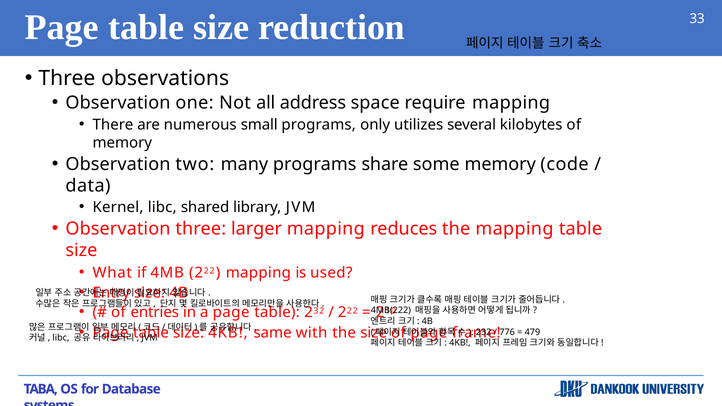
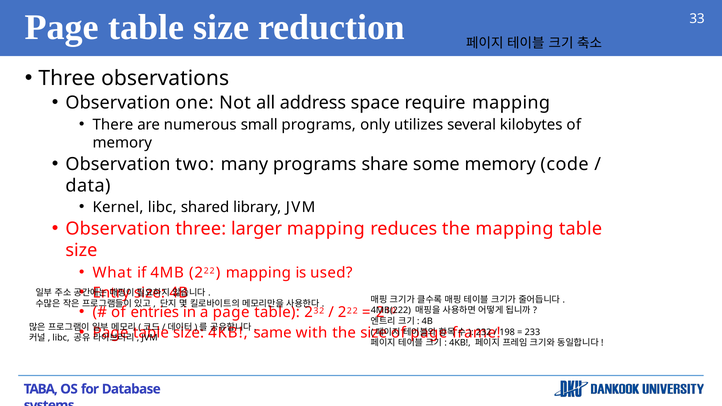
776: 776 -> 198
479: 479 -> 233
